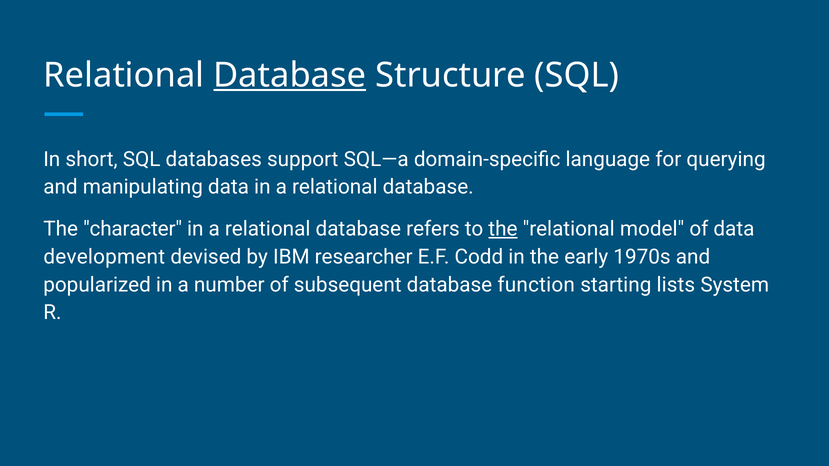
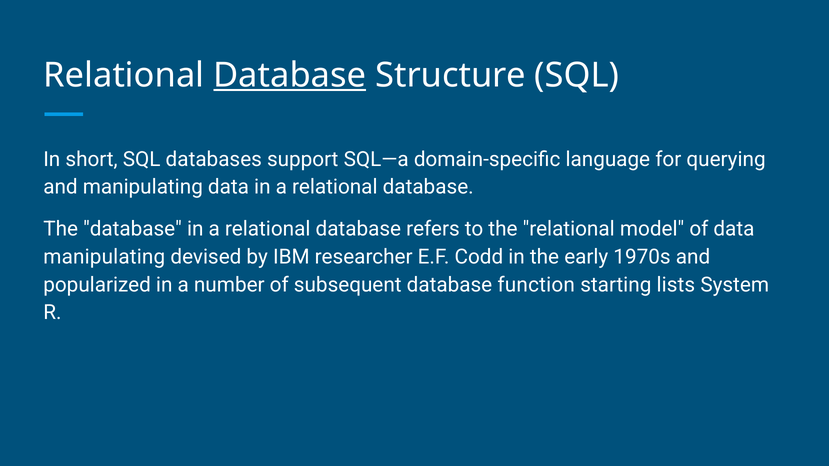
The character: character -> database
the at (503, 229) underline: present -> none
development at (104, 257): development -> manipulating
